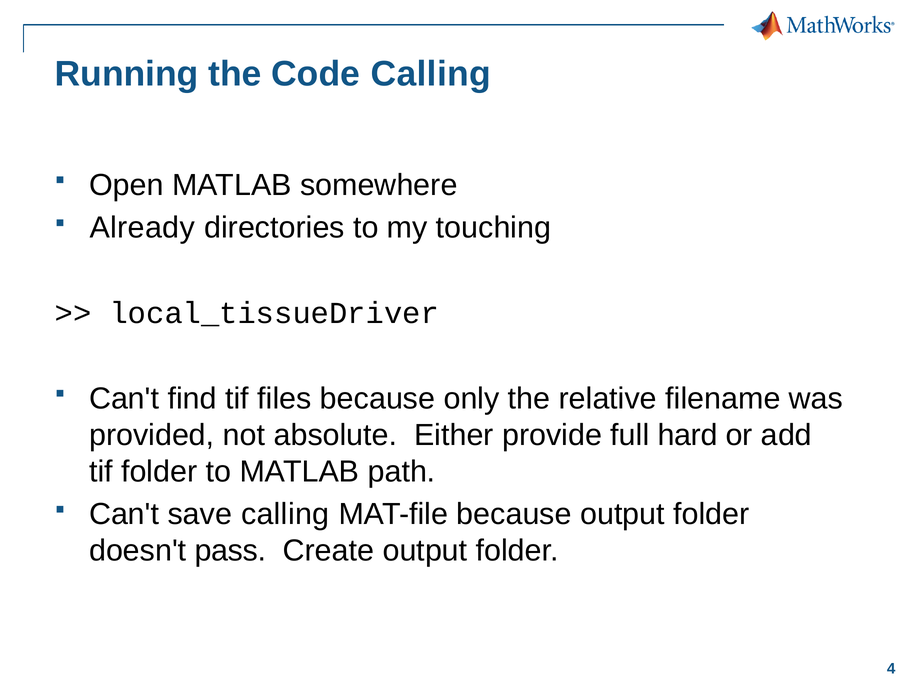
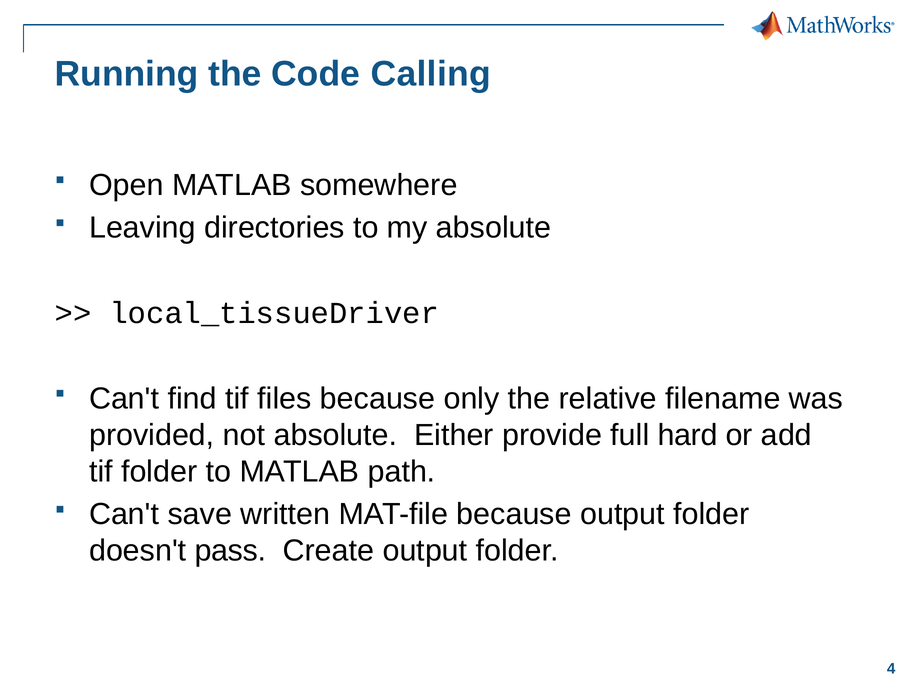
Already: Already -> Leaving
my touching: touching -> absolute
save calling: calling -> written
